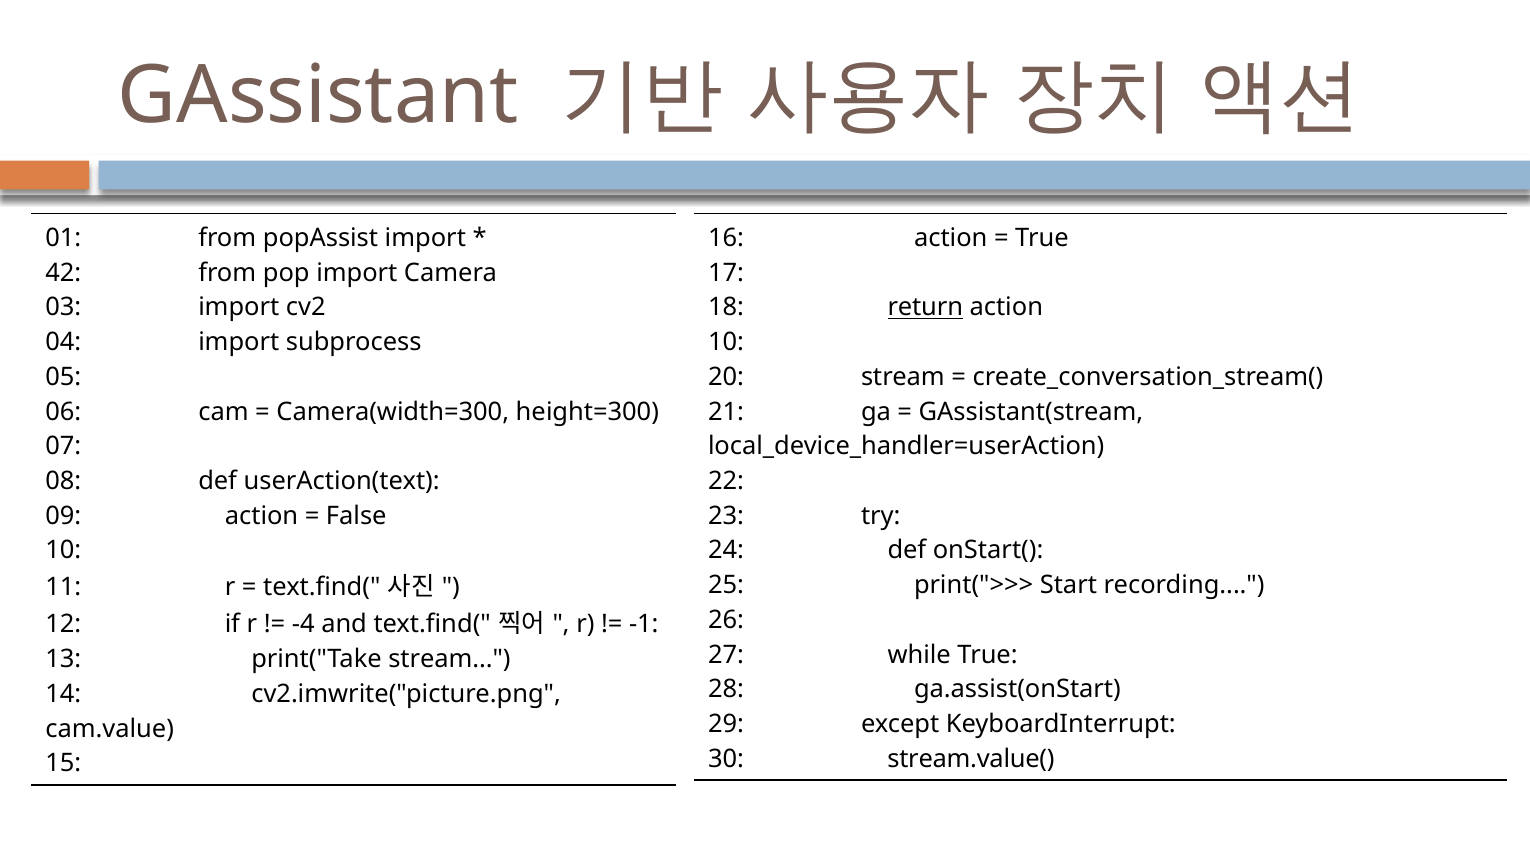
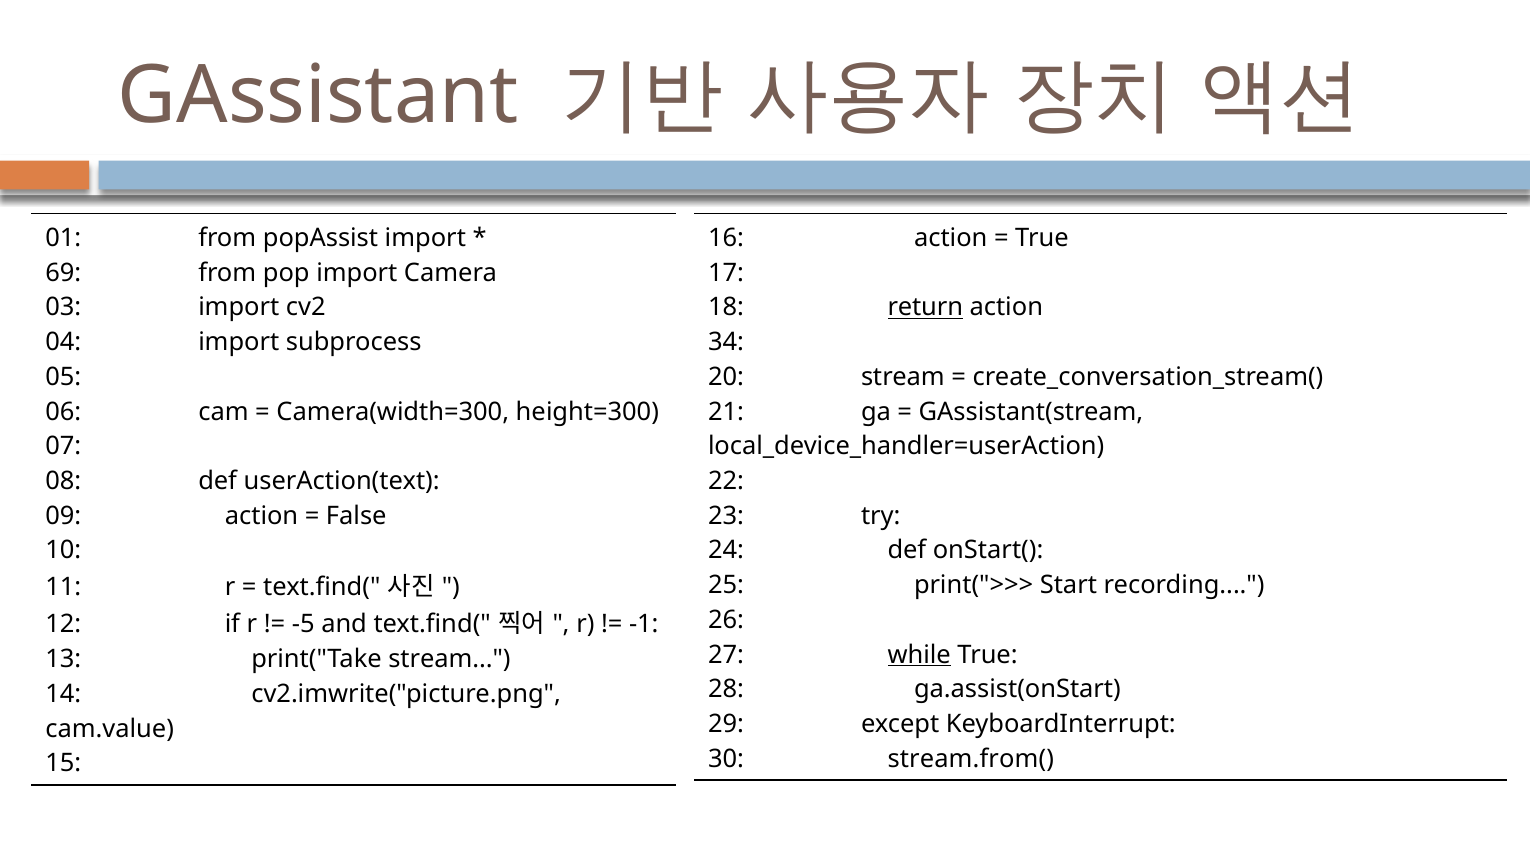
42: 42 -> 69
10 at (726, 342): 10 -> 34
-4: -4 -> -5
while underline: none -> present
stream.value(: stream.value( -> stream.from(
